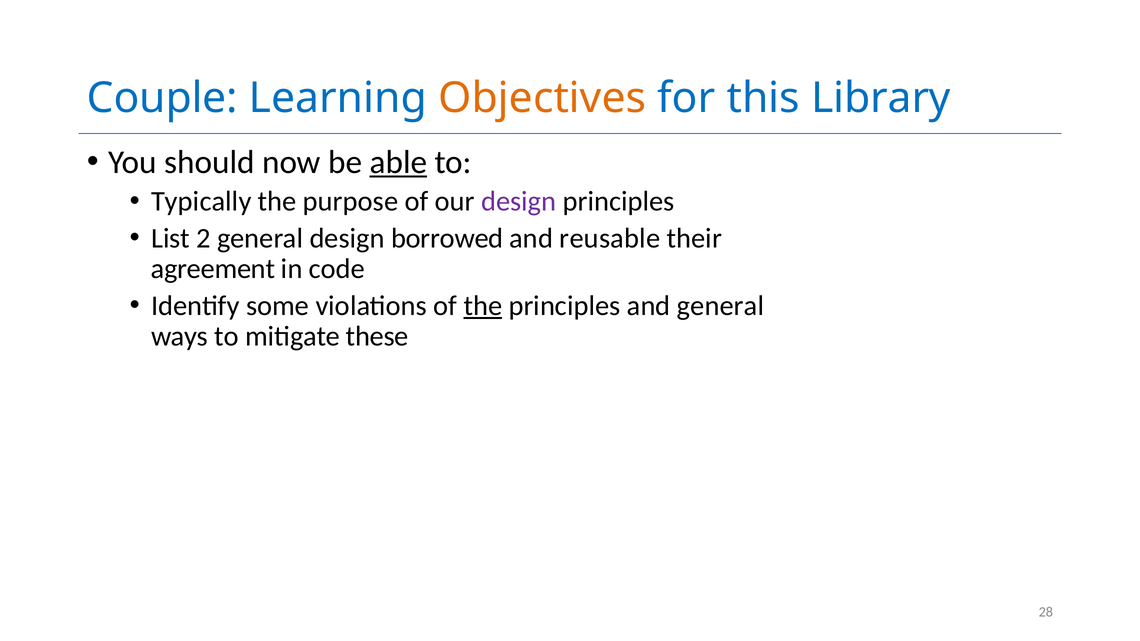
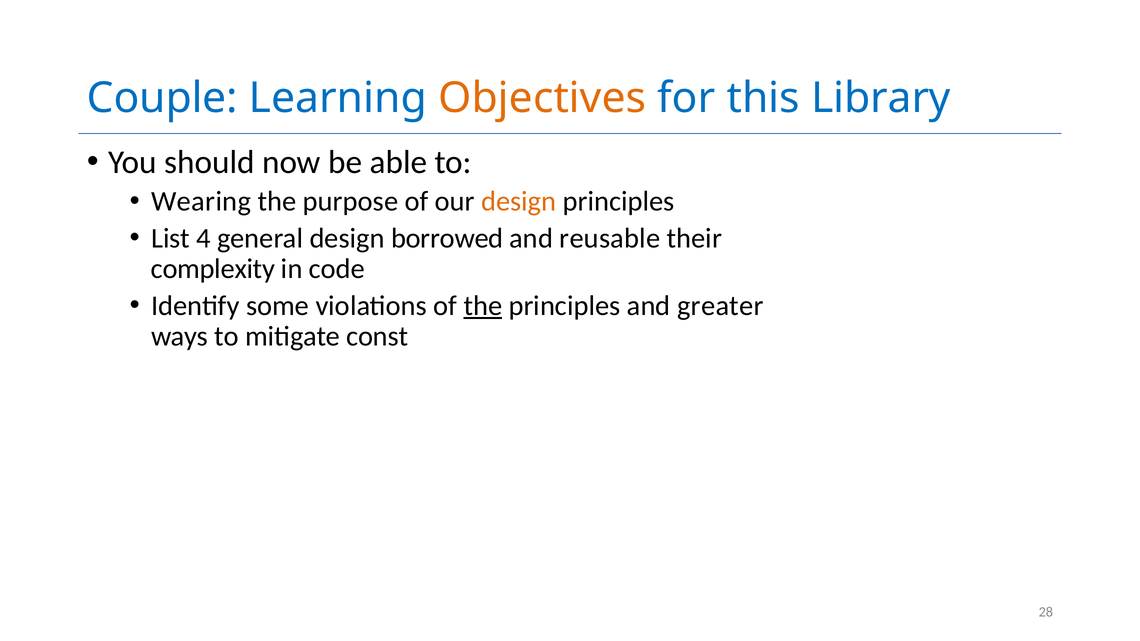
able underline: present -> none
Typically: Typically -> Wearing
design at (519, 202) colour: purple -> orange
2: 2 -> 4
agreement: agreement -> complexity
and general: general -> greater
these: these -> const
